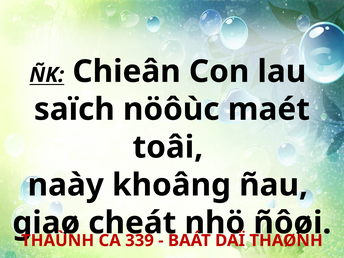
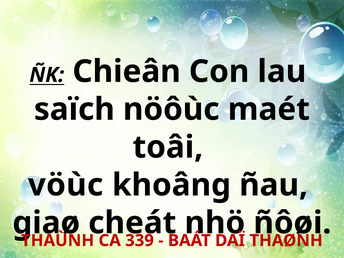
naày: naày -> vöùc
